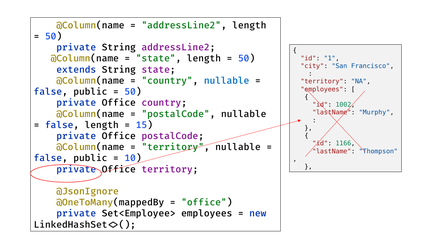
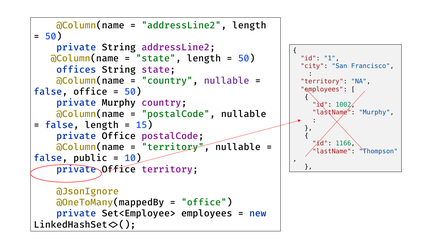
extends: extends -> offices
nullable at (227, 81) colour: blue -> purple
public at (90, 92): public -> office
Office at (119, 103): Office -> Murphy
